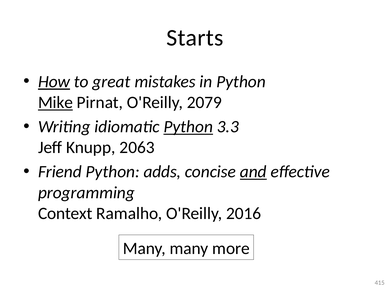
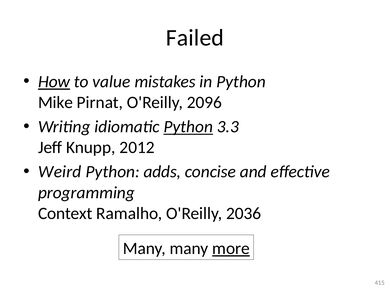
Starts: Starts -> Failed
great: great -> value
Mike underline: present -> none
2079: 2079 -> 2096
2063: 2063 -> 2012
Friend: Friend -> Weird
and underline: present -> none
2016: 2016 -> 2036
more underline: none -> present
